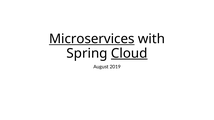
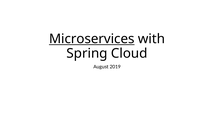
Cloud underline: present -> none
